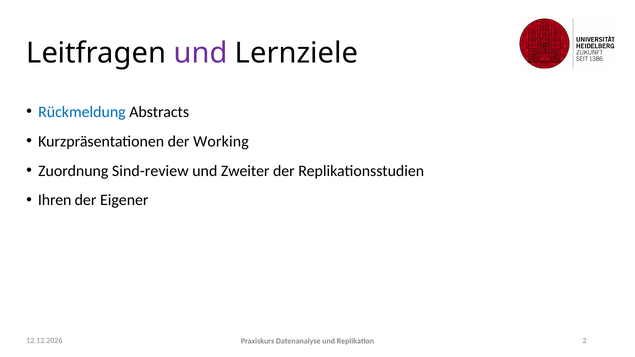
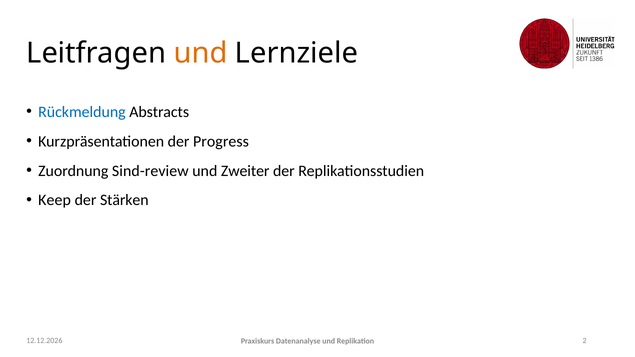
und at (200, 53) colour: purple -> orange
Working: Working -> Progress
Ihren: Ihren -> Keep
Eigener: Eigener -> Stärken
